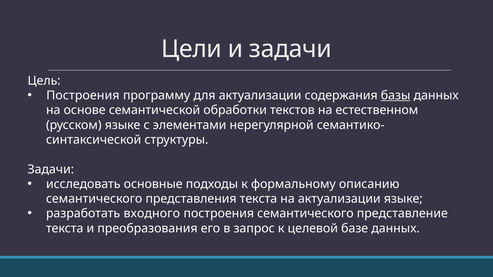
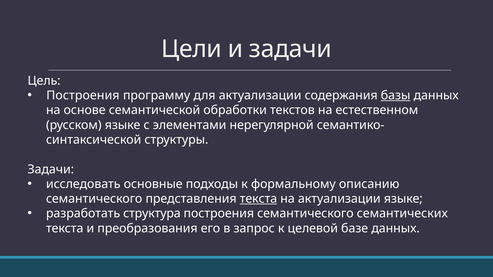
текста at (258, 199) underline: none -> present
входного: входного -> структура
представление: представление -> семантических
